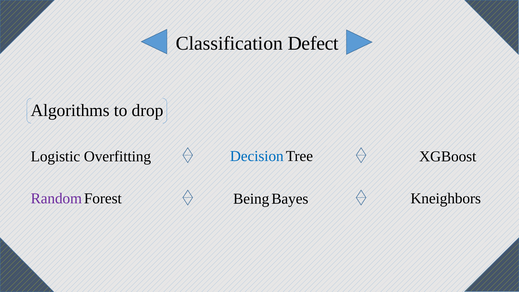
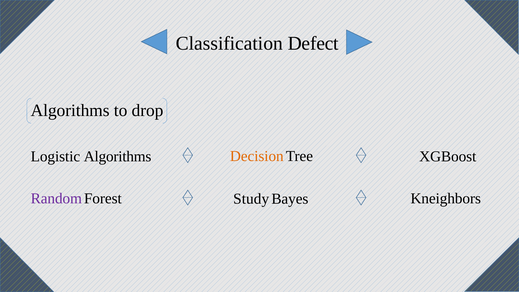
Decision colour: blue -> orange
Logistic Overfitting: Overfitting -> Algorithms
Being: Being -> Study
